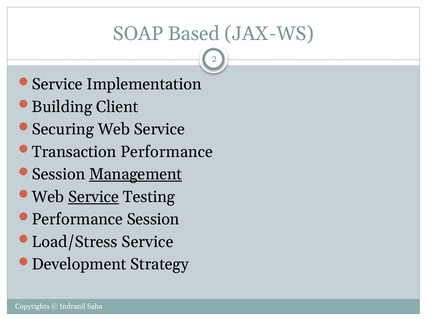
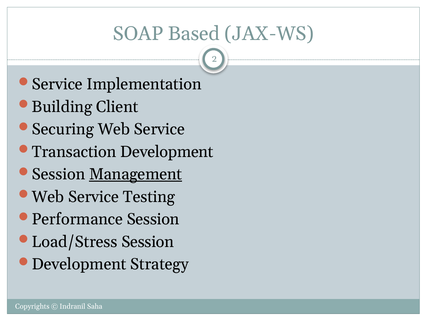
Transaction Performance: Performance -> Development
Service at (93, 196) underline: present -> none
Load/Stress Service: Service -> Session
